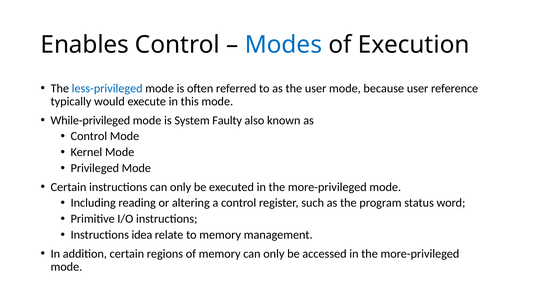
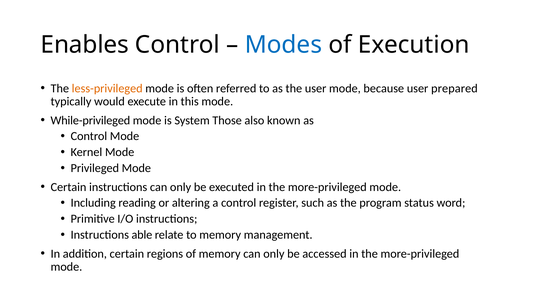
less-privileged colour: blue -> orange
reference: reference -> prepared
Faulty: Faulty -> Those
idea: idea -> able
